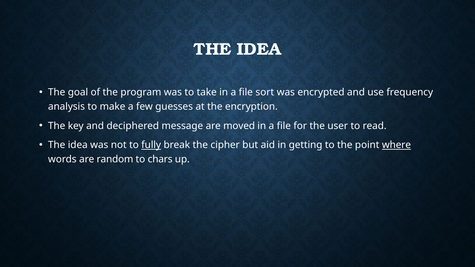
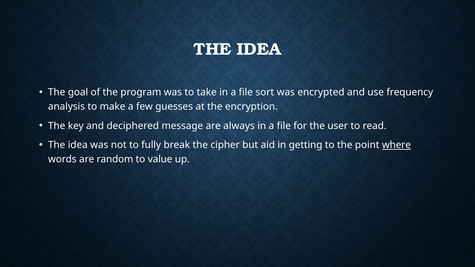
moved: moved -> always
fully underline: present -> none
chars: chars -> value
